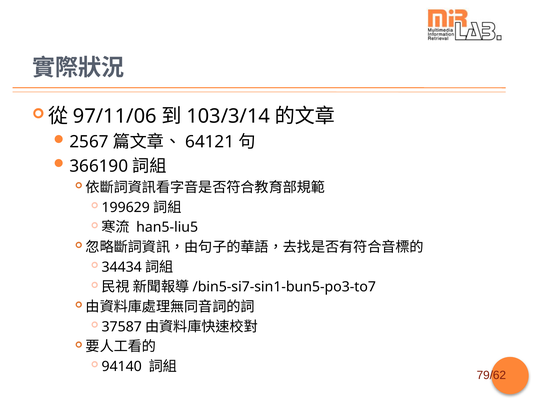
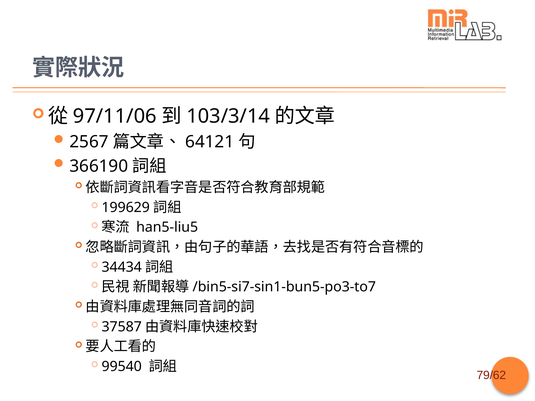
94140: 94140 -> 99540
